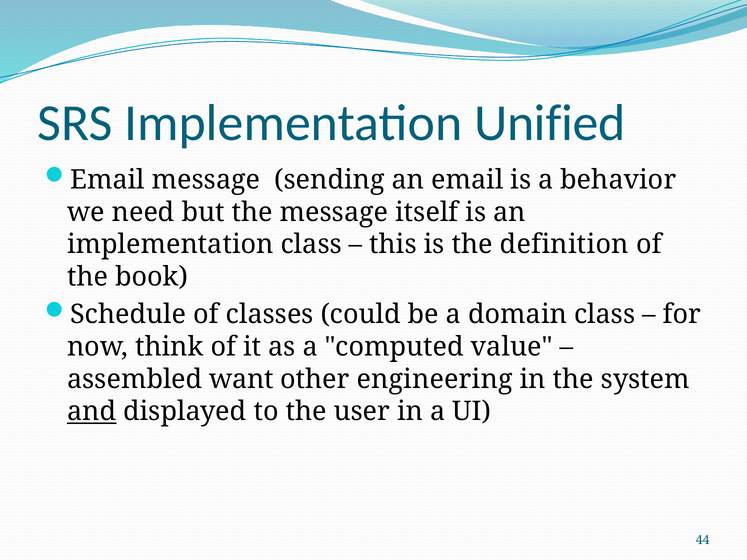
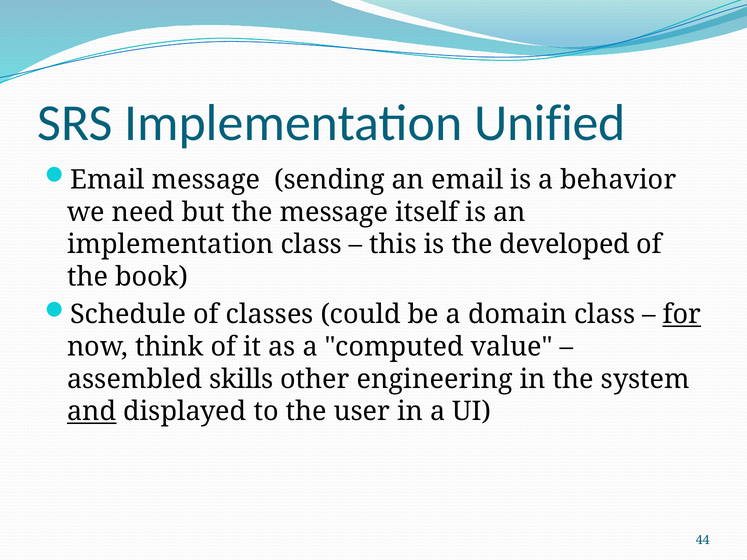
definition: definition -> developed
for underline: none -> present
want: want -> skills
